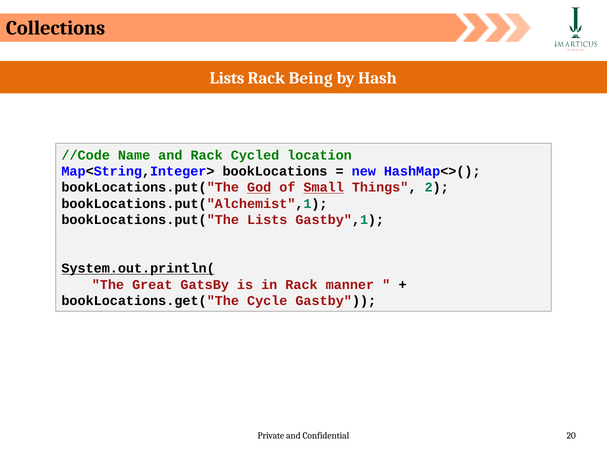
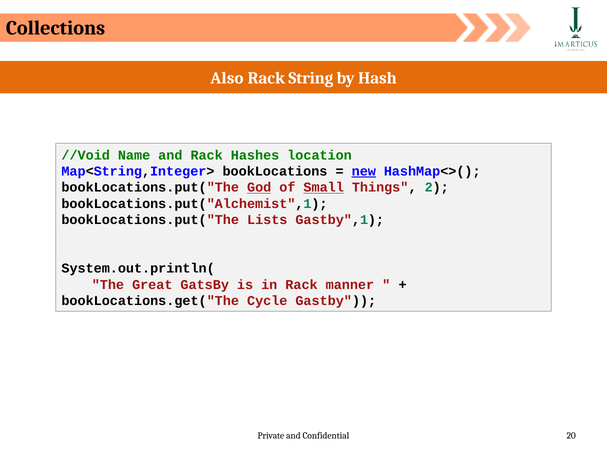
Lists at (227, 78): Lists -> Also
Being: Being -> String
//Code: //Code -> //Void
Cycled: Cycled -> Hashes
new underline: none -> present
System.out.println( underline: present -> none
